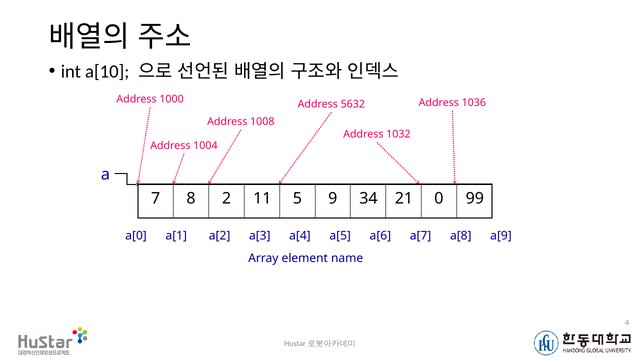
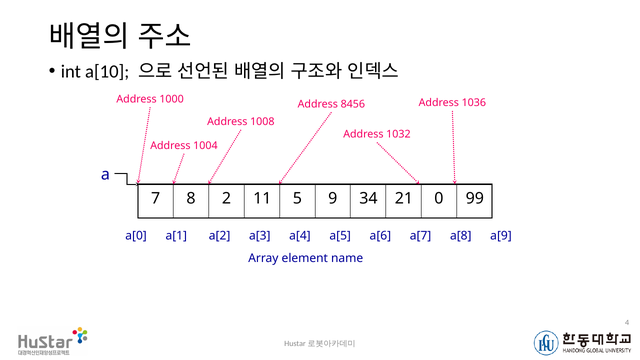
5632: 5632 -> 8456
